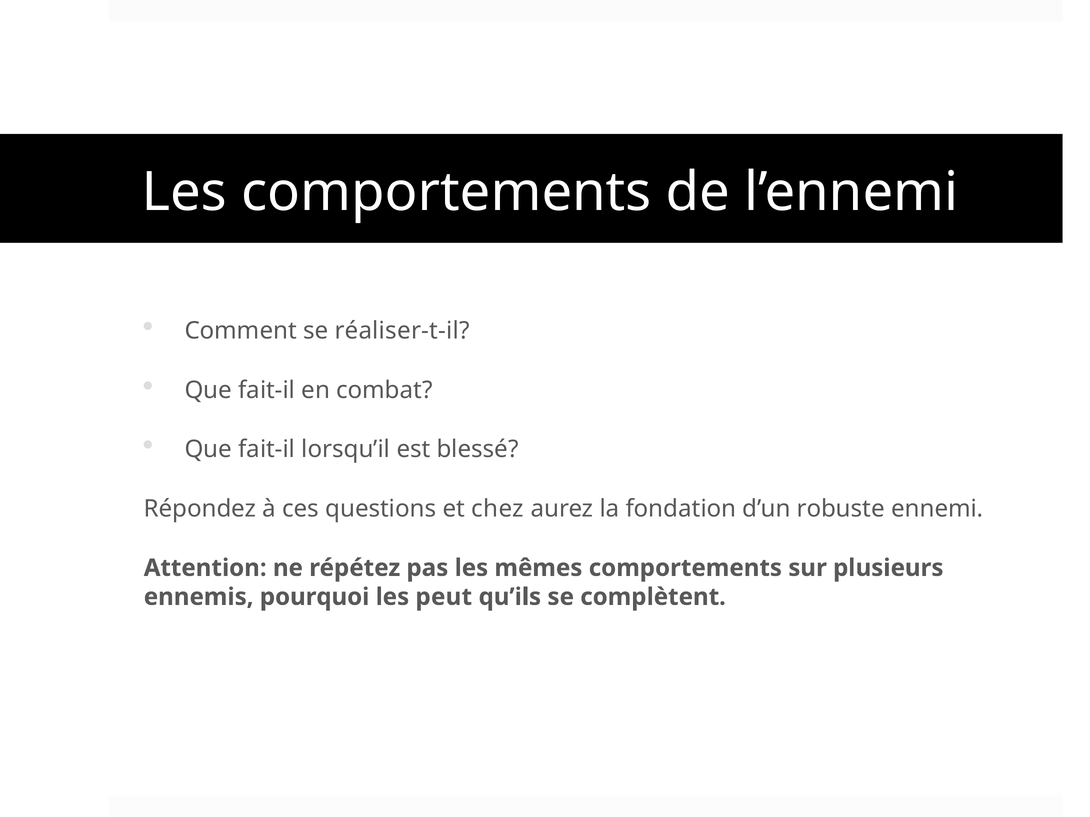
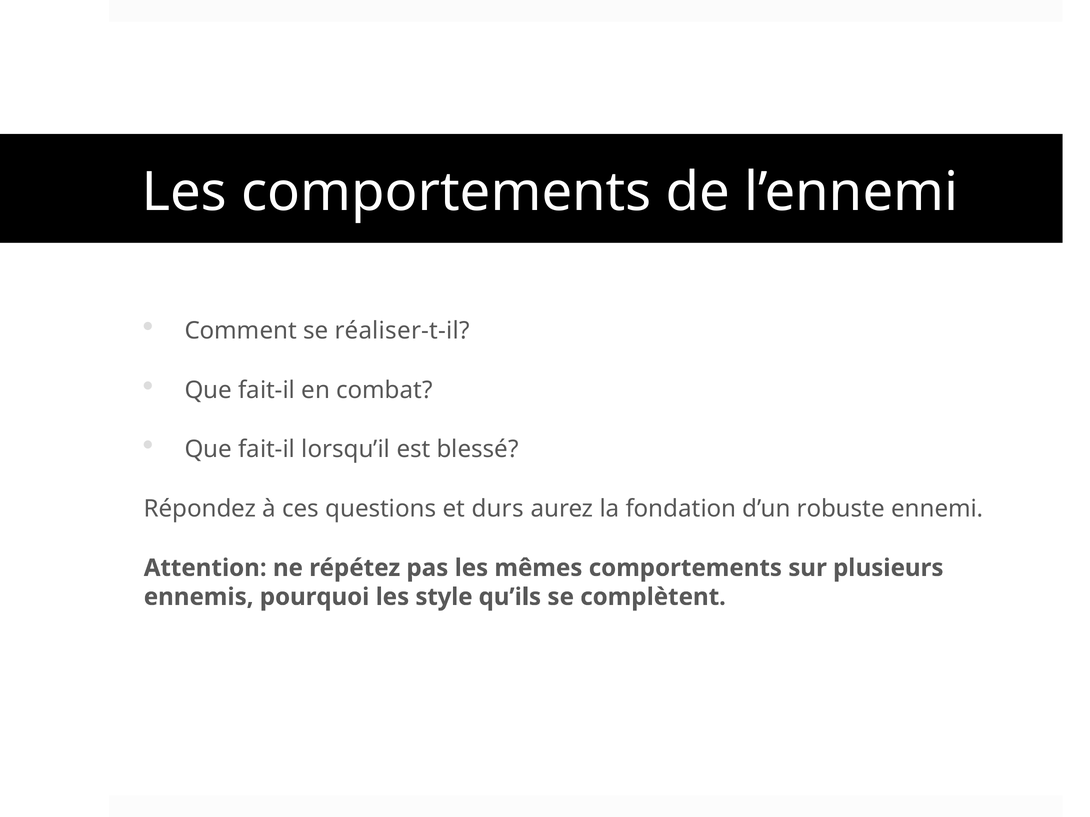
chez: chez -> durs
peut: peut -> style
